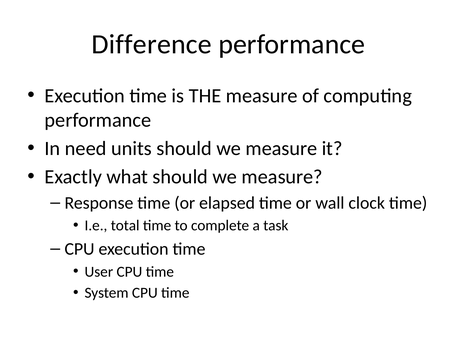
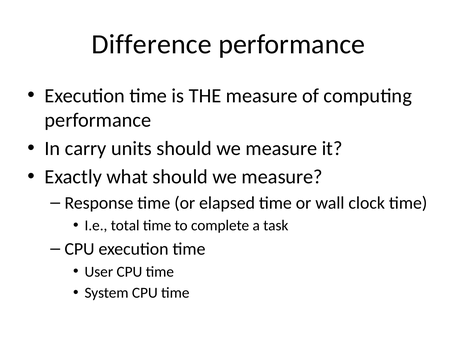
need: need -> carry
